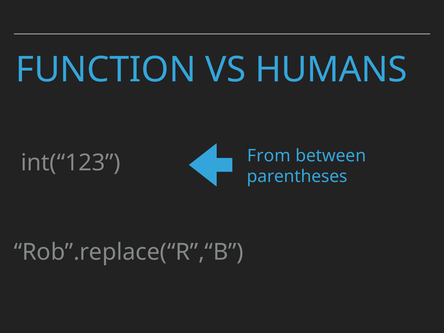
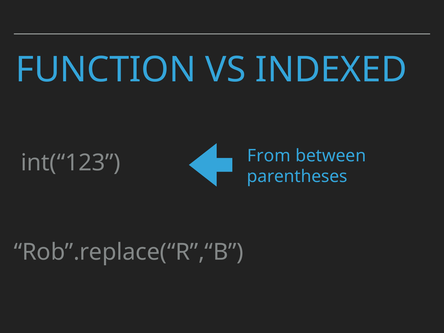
HUMANS: HUMANS -> INDEXED
